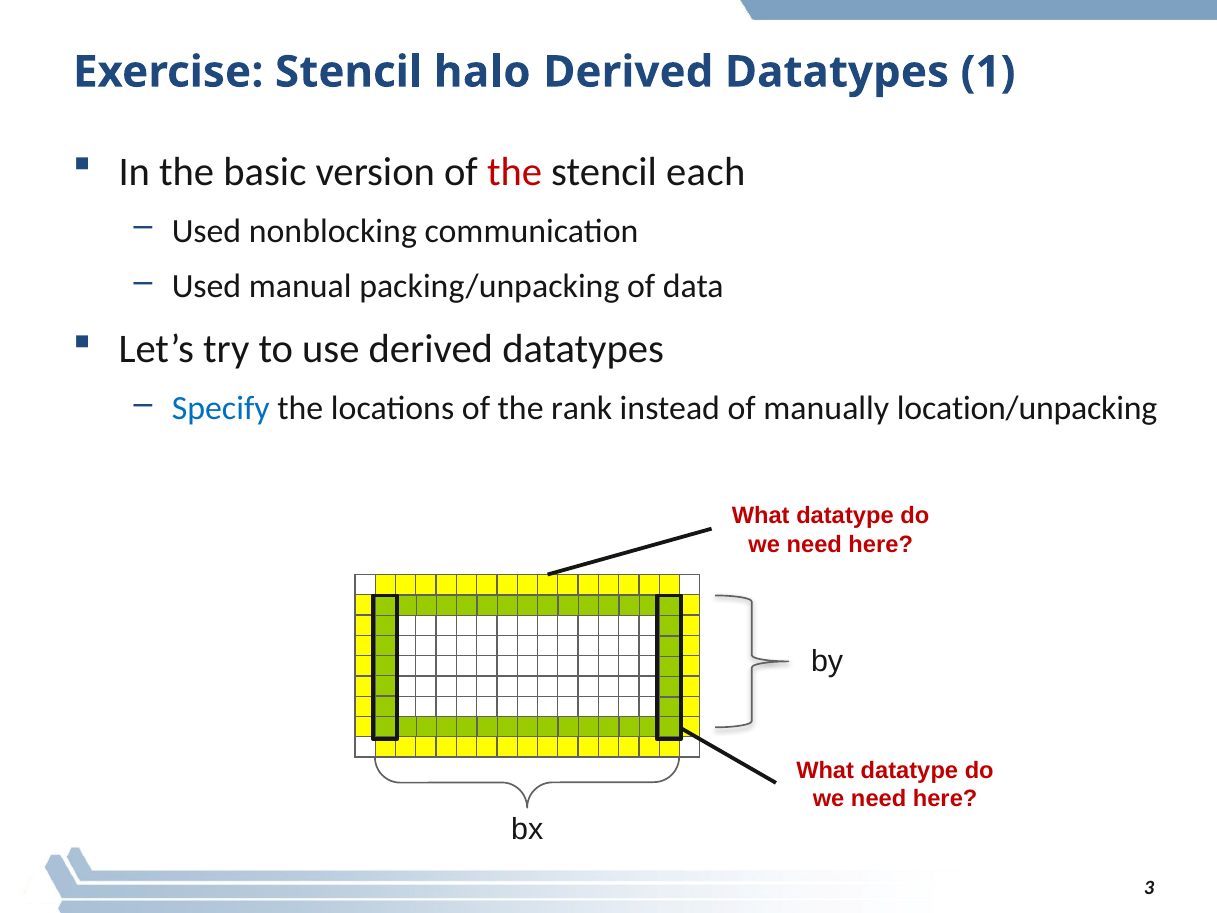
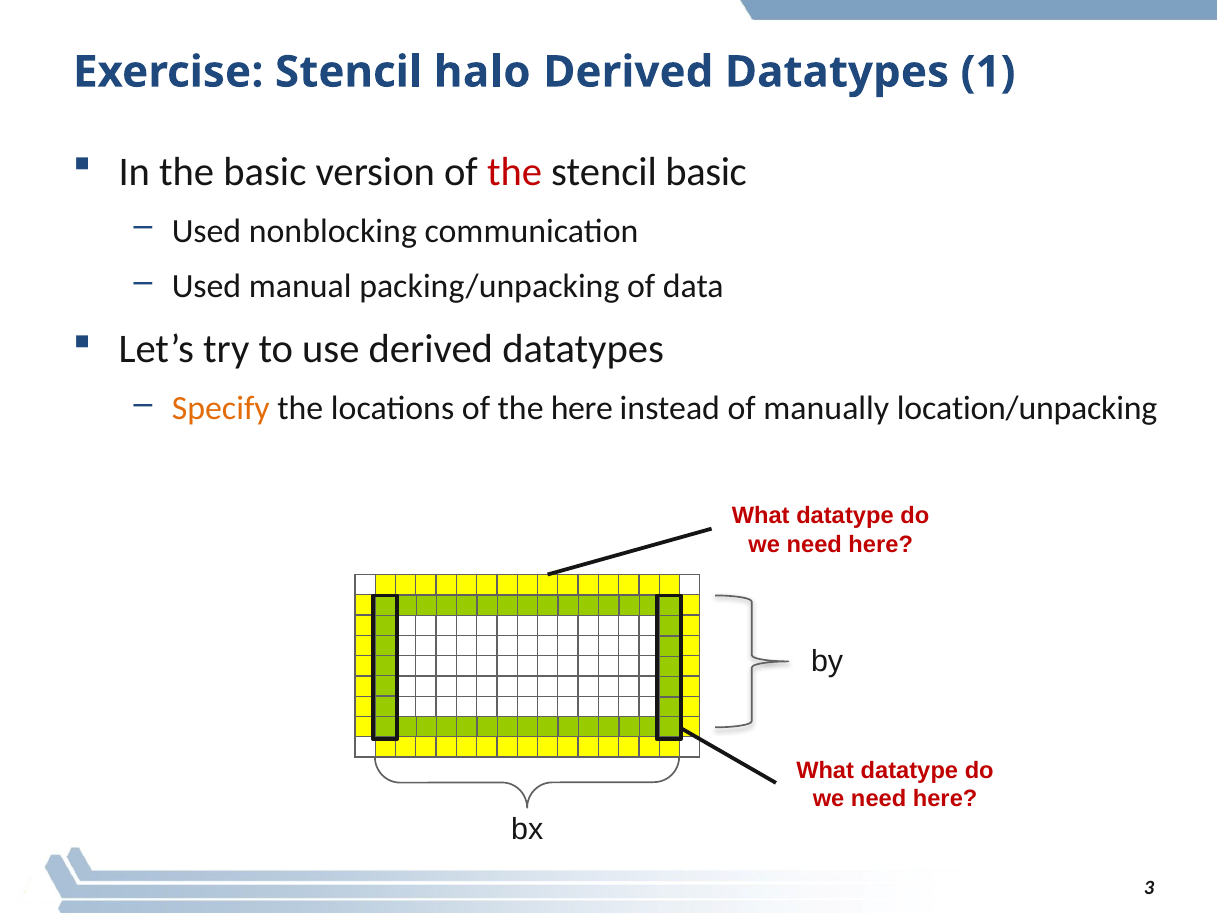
stencil each: each -> basic
Specify colour: blue -> orange
the rank: rank -> here
